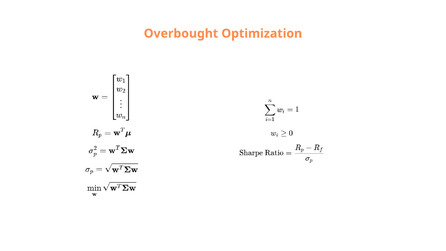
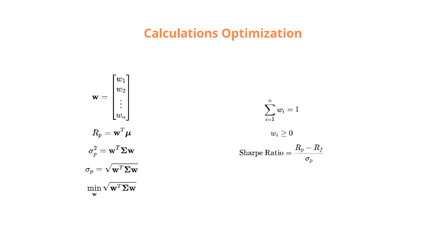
Overbought: Overbought -> Calculations
